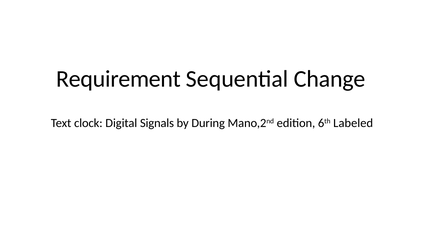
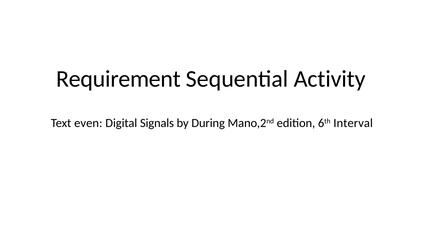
Change: Change -> Activity
clock: clock -> even
Labeled: Labeled -> Interval
